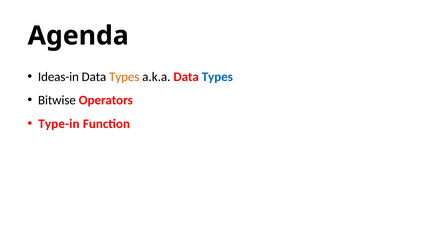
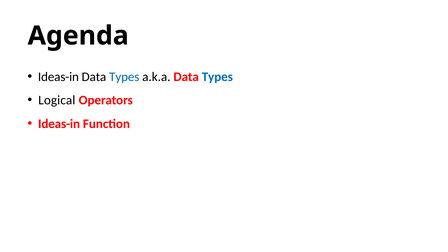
Types at (124, 77) colour: orange -> blue
Bitwise: Bitwise -> Logical
Type-in at (59, 124): Type-in -> Ideas-in
